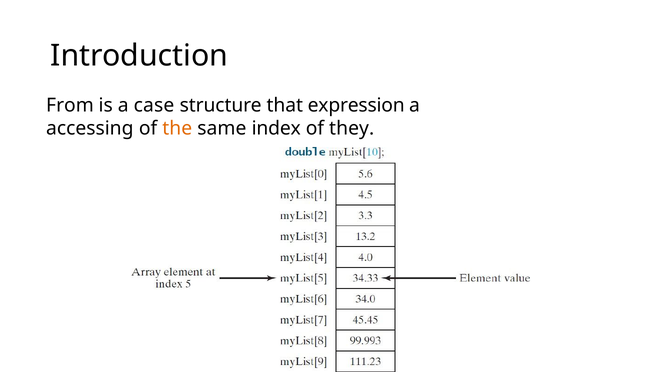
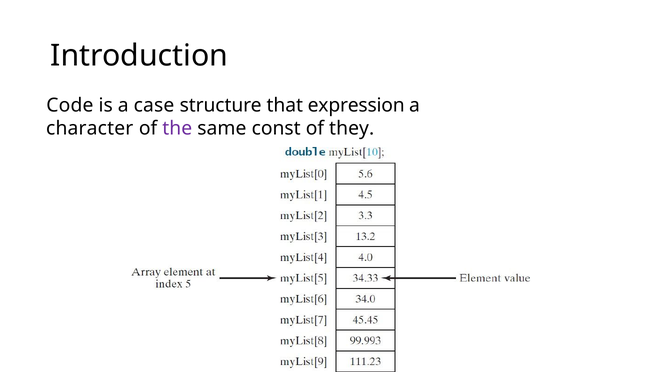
From: From -> Code
accessing: accessing -> character
the colour: orange -> purple
index: index -> const
